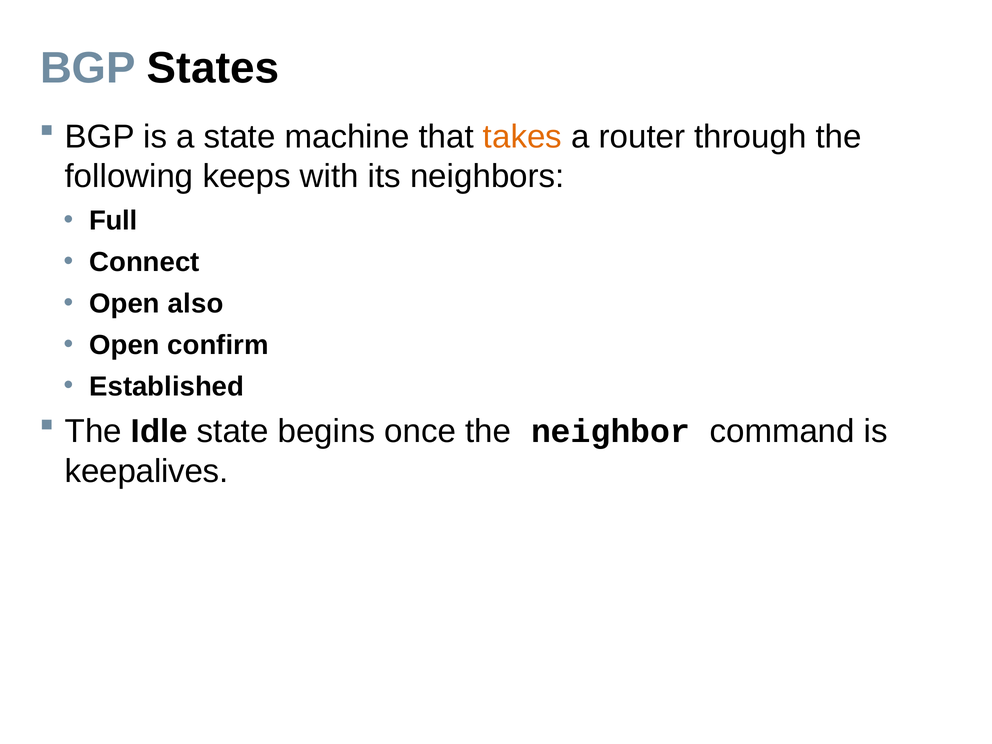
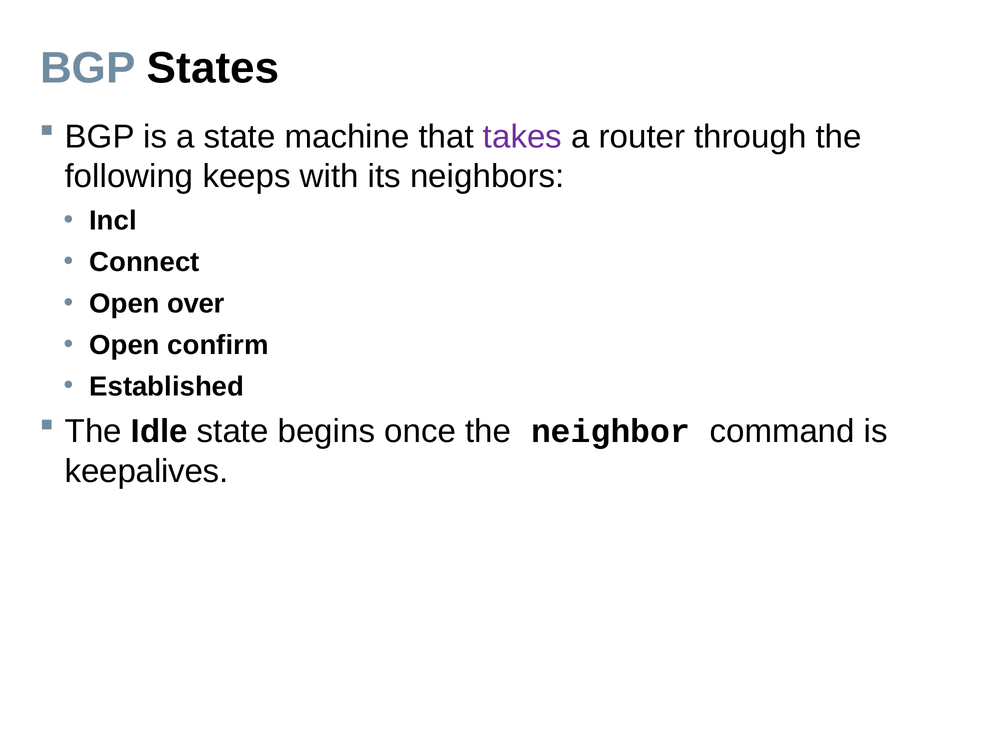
takes colour: orange -> purple
Full: Full -> Incl
also: also -> over
